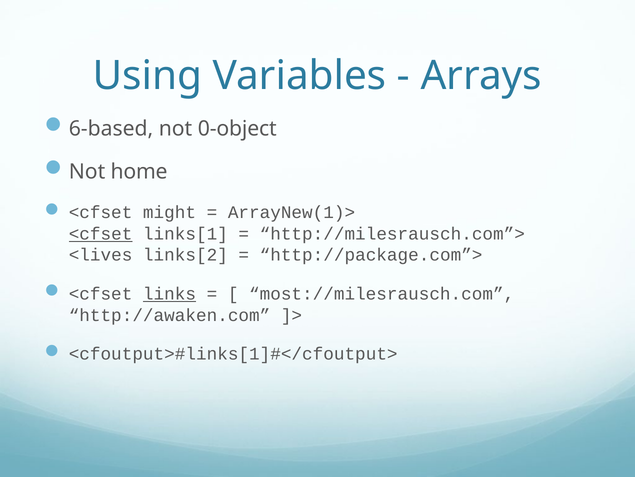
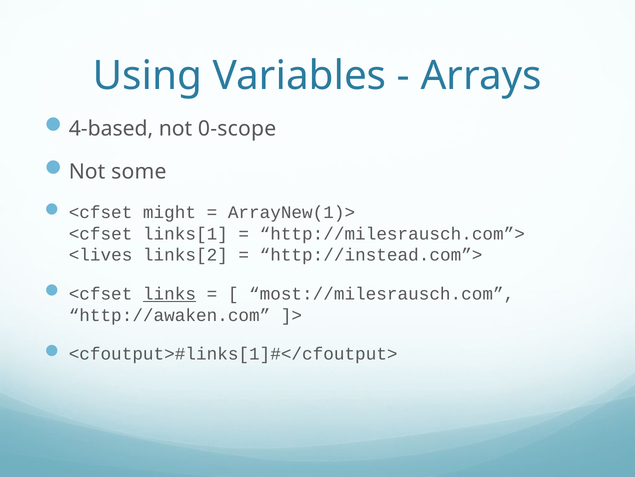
6-based: 6-based -> 4-based
0-object: 0-object -> 0-scope
home: home -> some
<cfset at (101, 233) underline: present -> none
http://package.com”>: http://package.com”> -> http://instead.com”>
